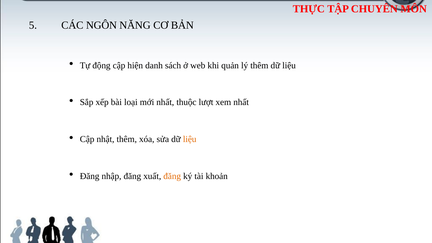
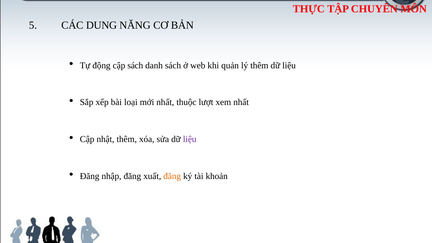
NGÔN: NGÔN -> DUNG
cập hiện: hiện -> sách
liệu at (190, 139) colour: orange -> purple
